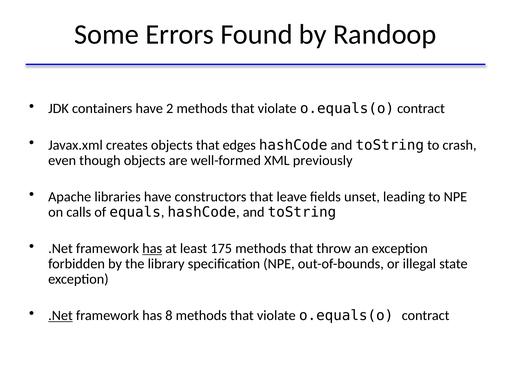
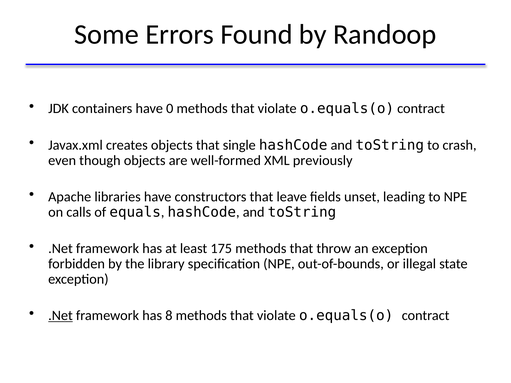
2: 2 -> 0
edges: edges -> single
has at (152, 249) underline: present -> none
